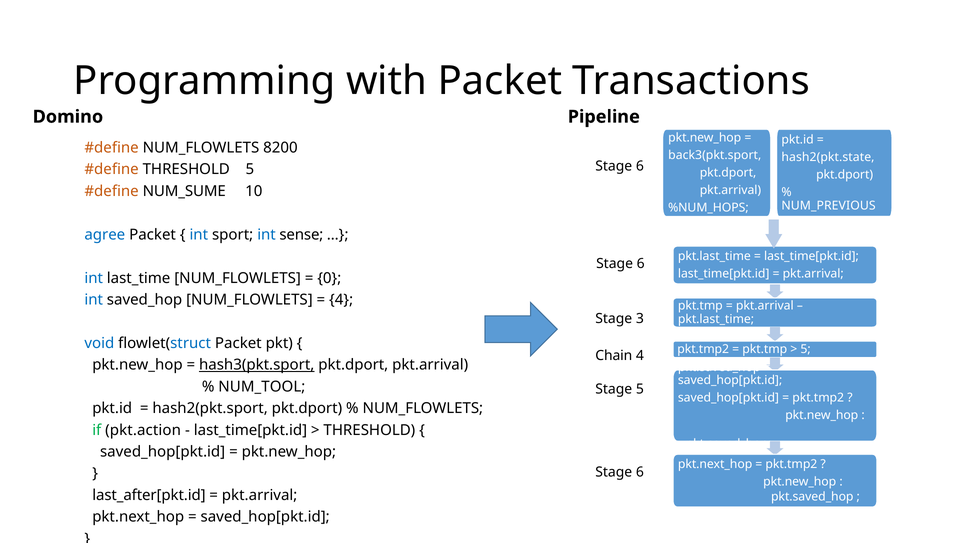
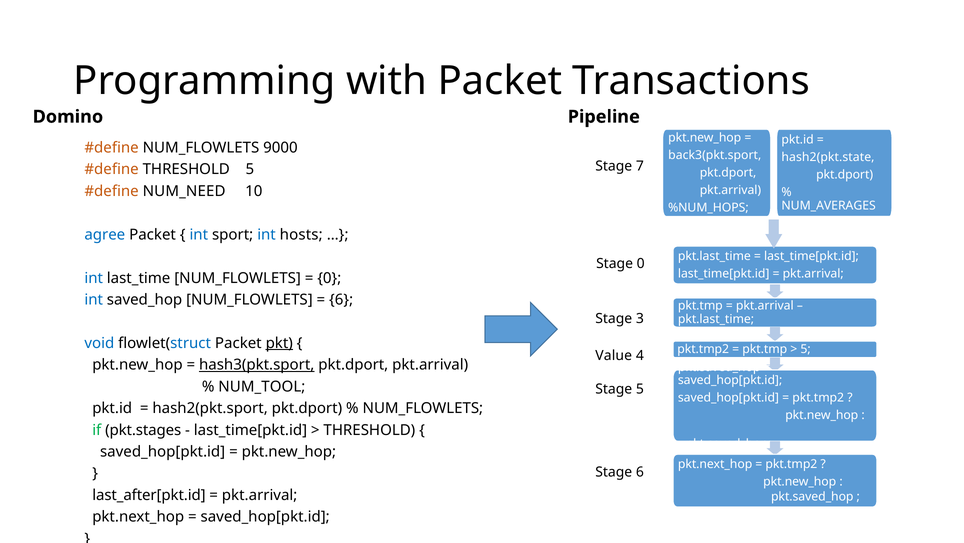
8200: 8200 -> 9000
6 at (640, 166): 6 -> 7
NUM_SUME: NUM_SUME -> NUM_NEED
NUM_PREVIOUS: NUM_PREVIOUS -> NUM_AVERAGES
sense: sense -> hosts
6 at (641, 263): 6 -> 0
4 at (341, 299): 4 -> 6
pkt underline: none -> present
Chain: Chain -> Value
pkt.action: pkt.action -> pkt.stages
